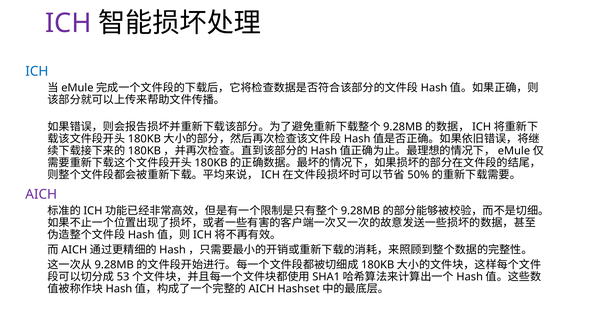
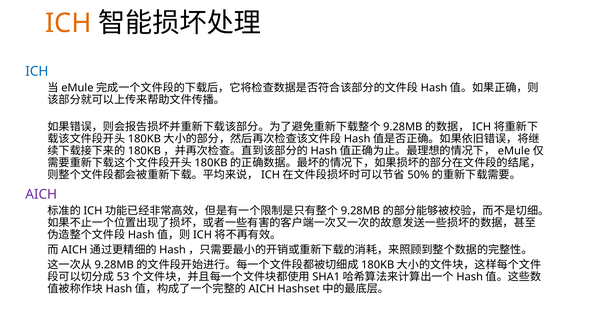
ICH at (68, 23) colour: purple -> orange
